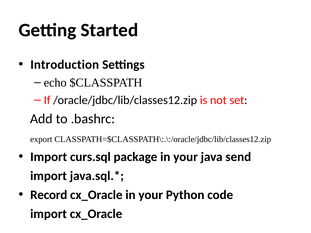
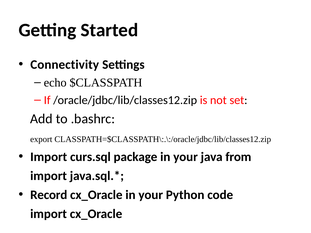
Introduction: Introduction -> Connectivity
send: send -> from
